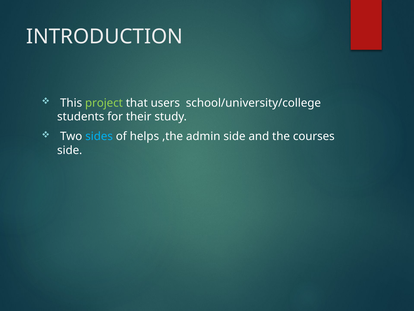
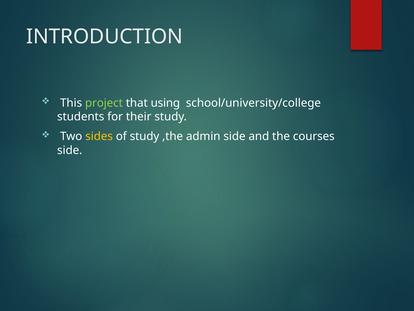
users: users -> using
sides colour: light blue -> yellow
of helps: helps -> study
